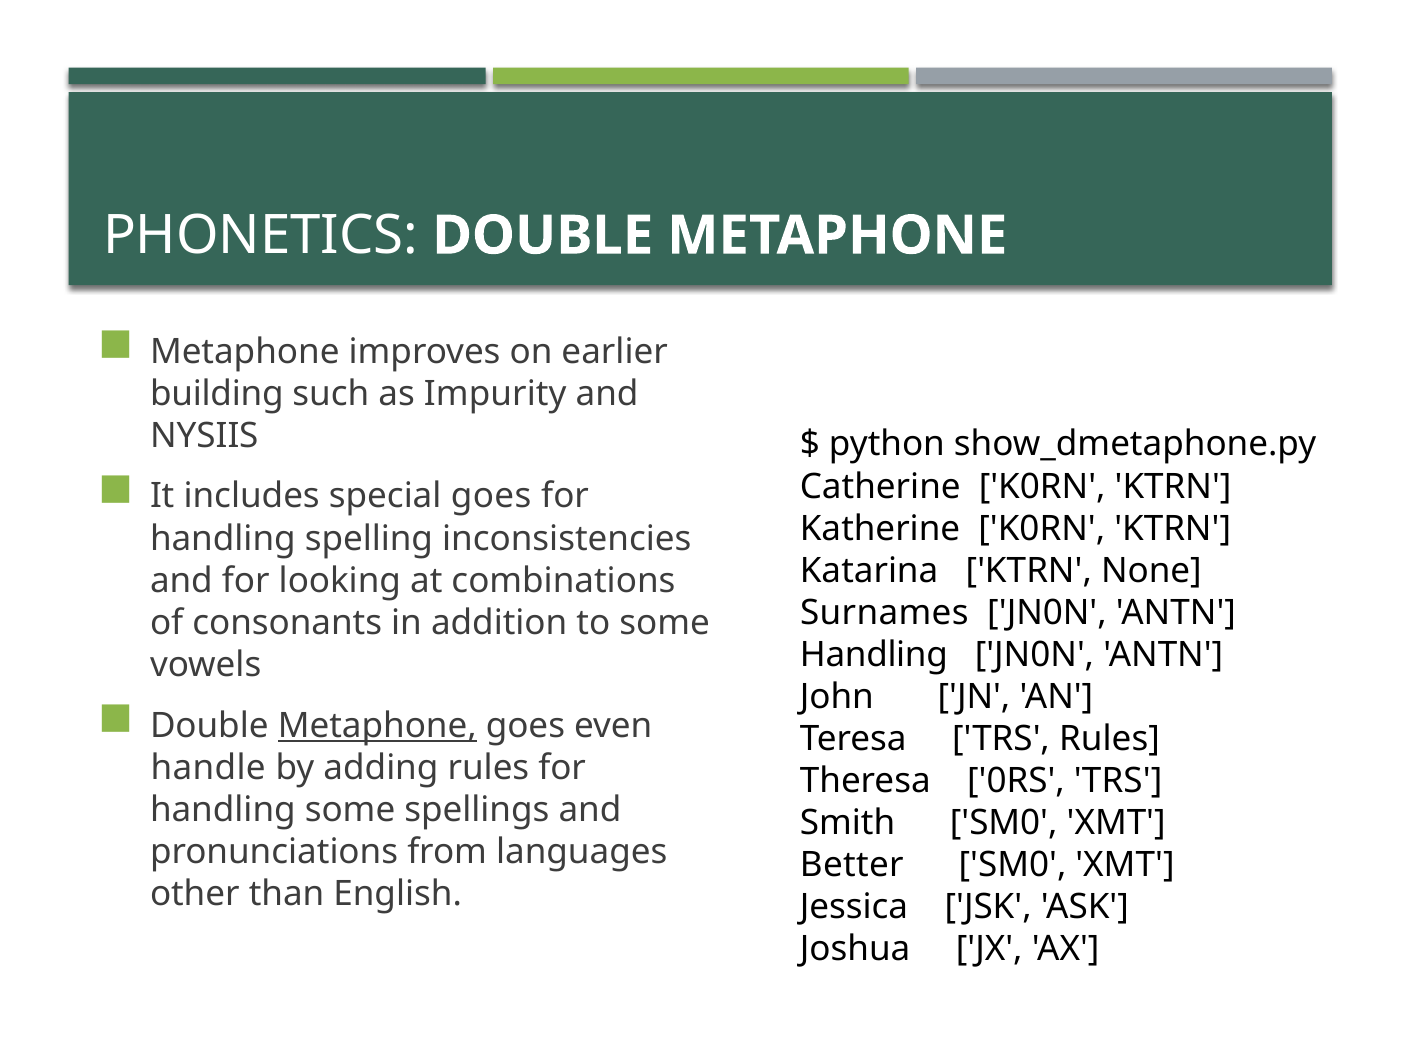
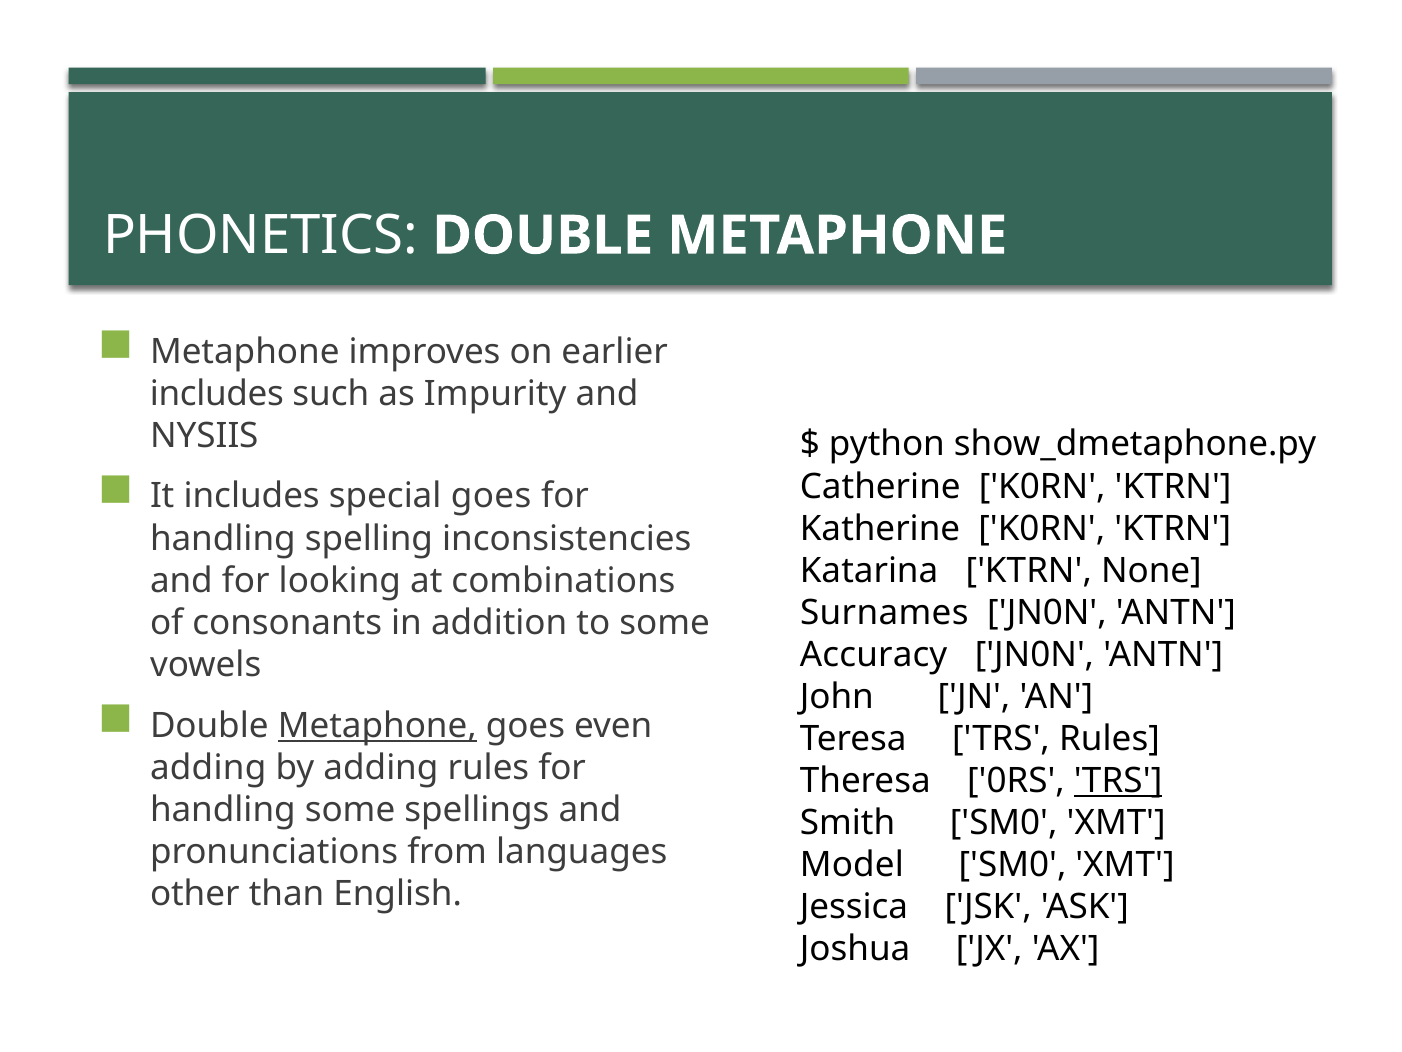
building at (217, 393): building -> includes
Handling at (874, 654): Handling -> Accuracy
handle at (208, 767): handle -> adding
TRS at (1118, 781) underline: none -> present
Better: Better -> Model
